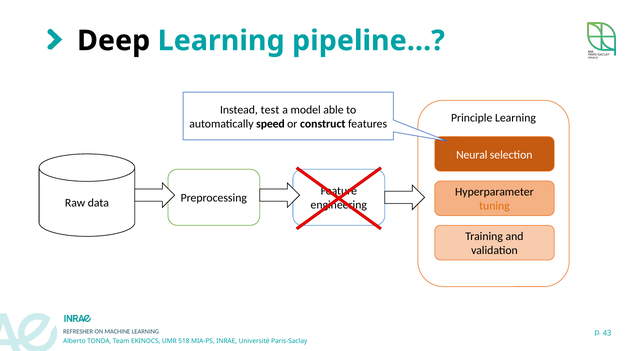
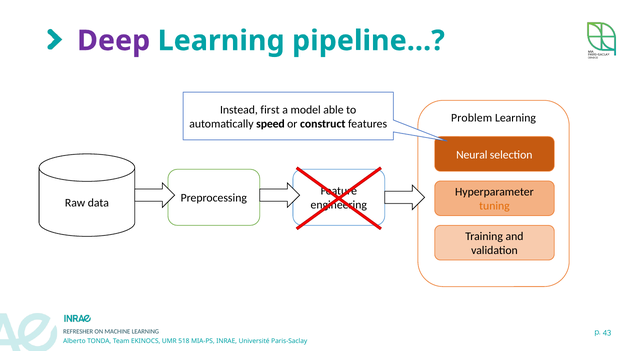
Deep colour: black -> purple
test: test -> first
Principle: Principle -> Problem
